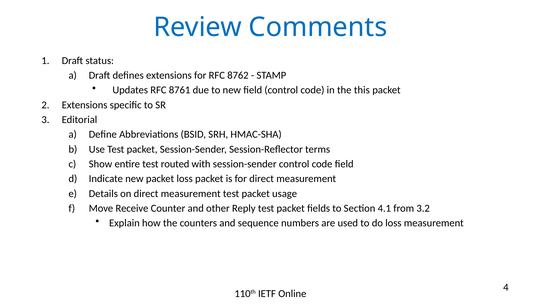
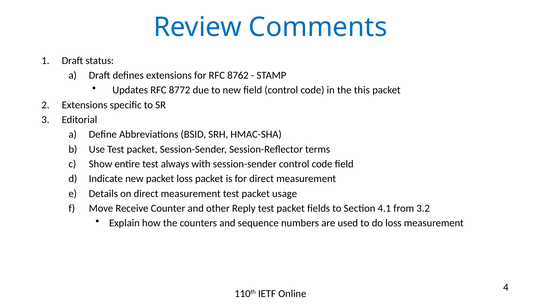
8761: 8761 -> 8772
routed: routed -> always
